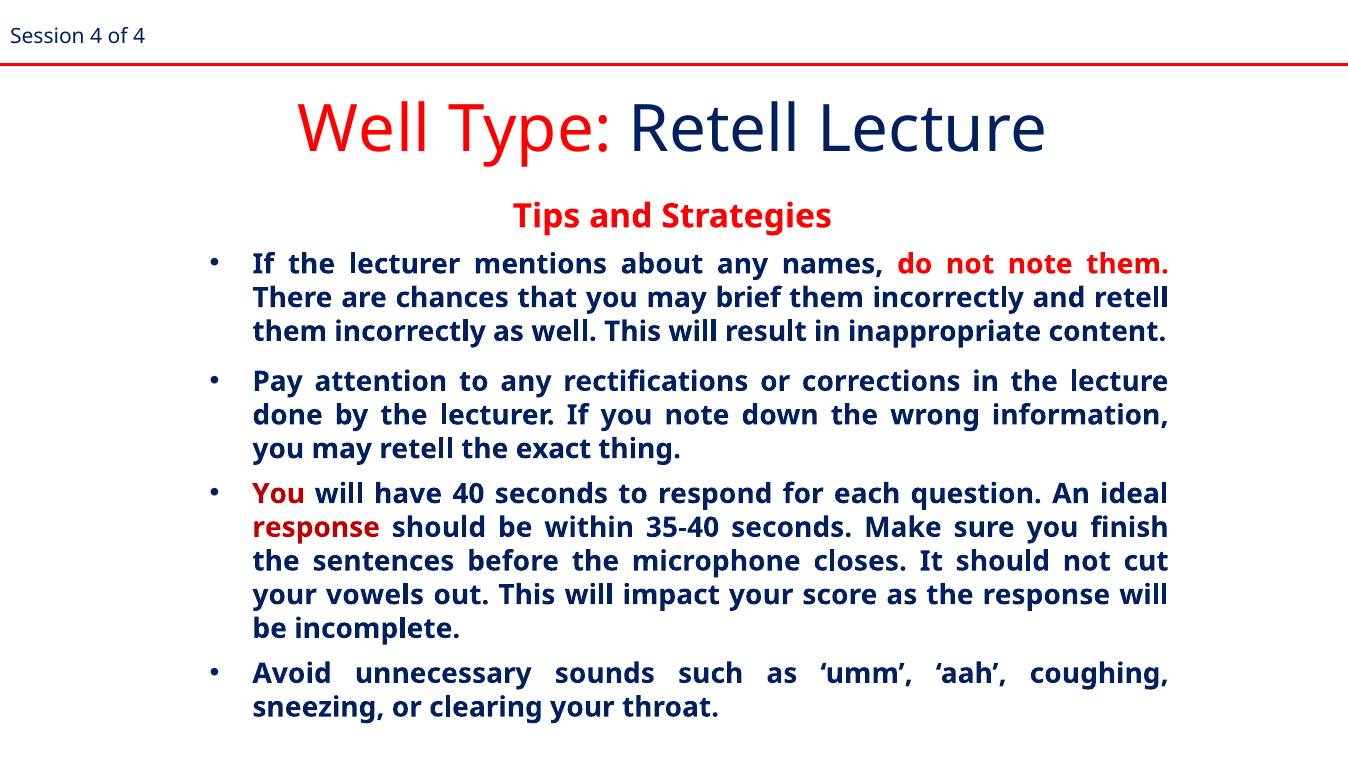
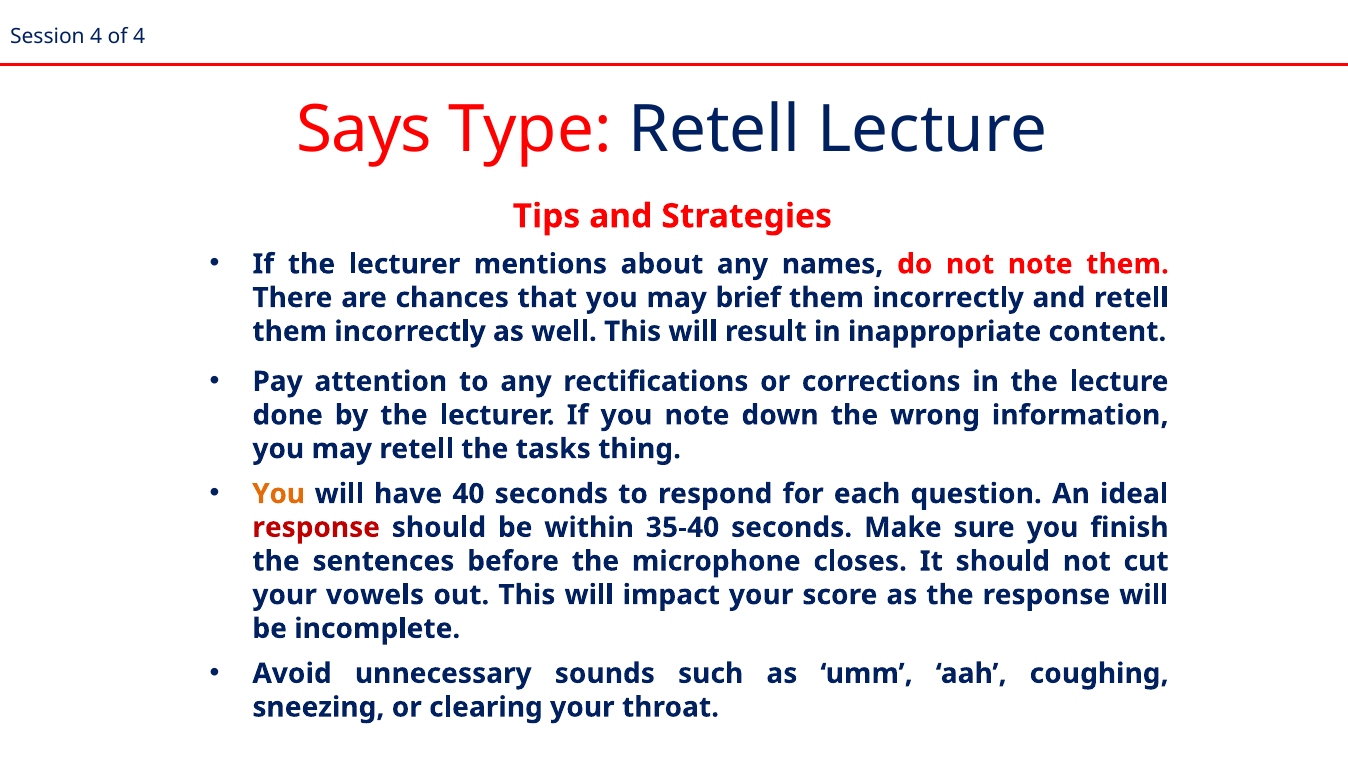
Well at (364, 130): Well -> Says
exact: exact -> tasks
You at (279, 494) colour: red -> orange
